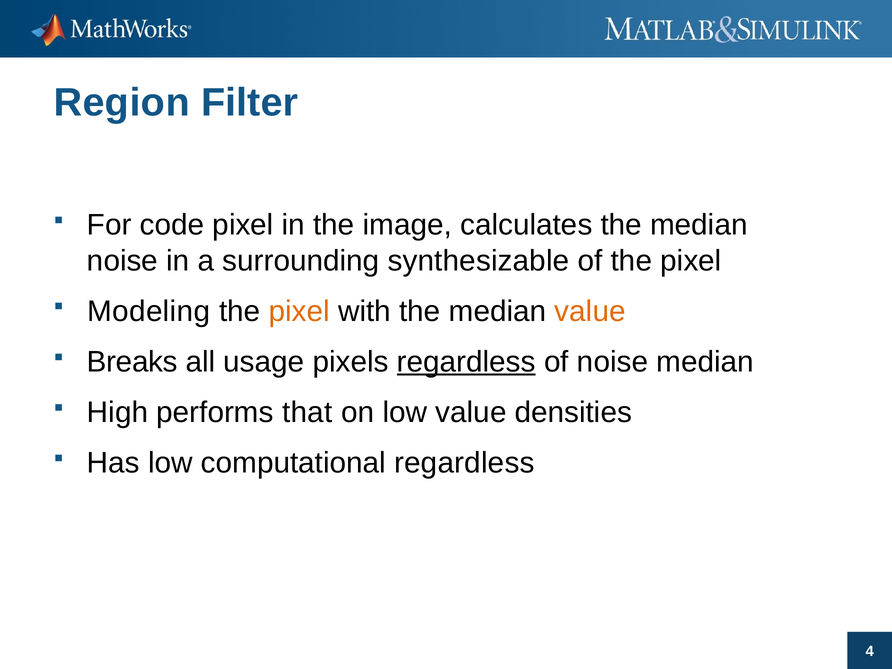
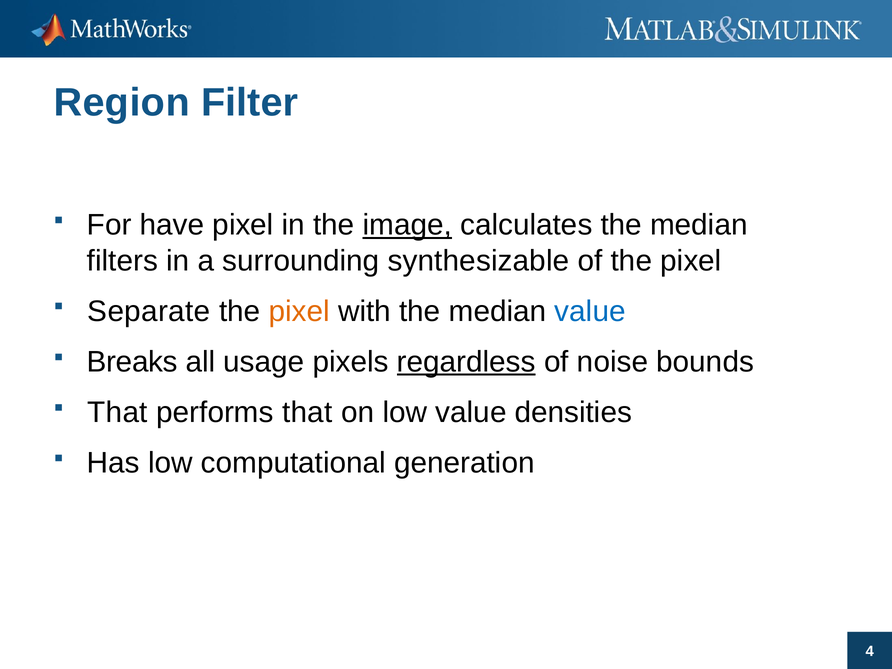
code: code -> have
image underline: none -> present
noise at (122, 261): noise -> filters
Modeling: Modeling -> Separate
value at (590, 311) colour: orange -> blue
noise median: median -> bounds
High at (118, 412): High -> That
computational regardless: regardless -> generation
